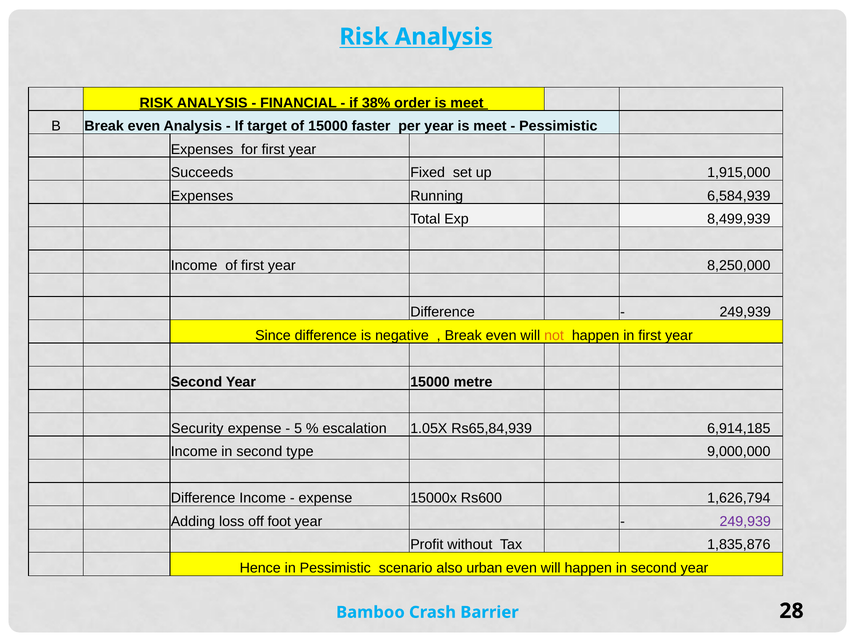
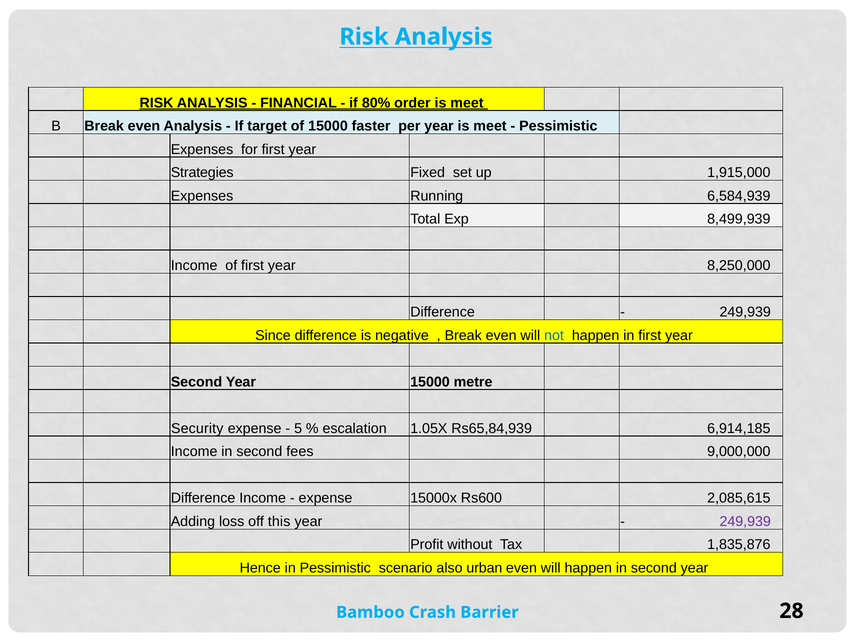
38%: 38% -> 80%
Succeeds: Succeeds -> Strategies
not colour: orange -> blue
type: type -> fees
1,626,794: 1,626,794 -> 2,085,615
foot: foot -> this
